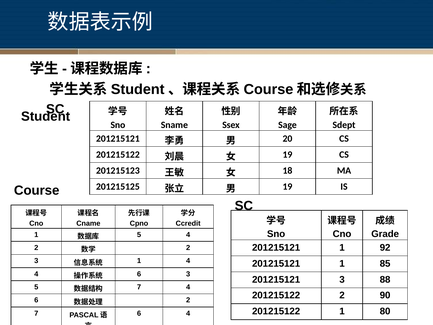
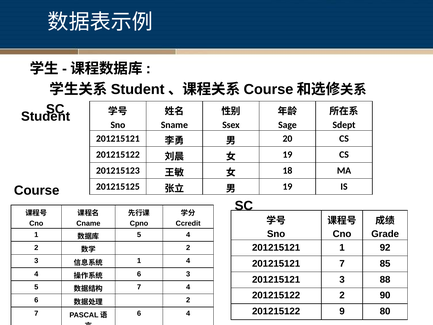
1 at (342, 263): 1 -> 7
201215122 1: 1 -> 9
